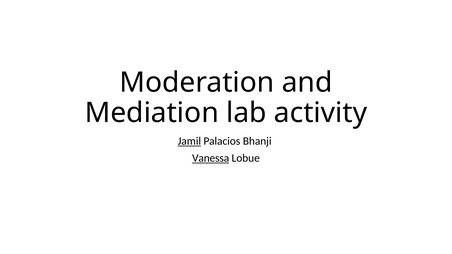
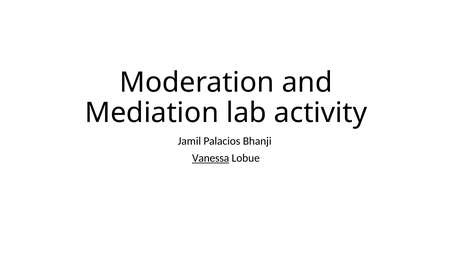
Jamil underline: present -> none
